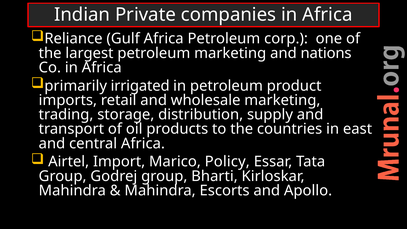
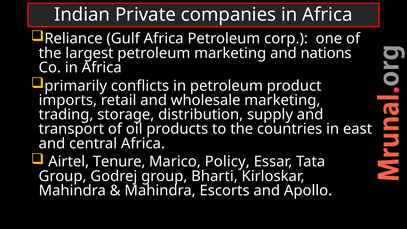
irrigated: irrigated -> conflicts
Import: Import -> Tenure
